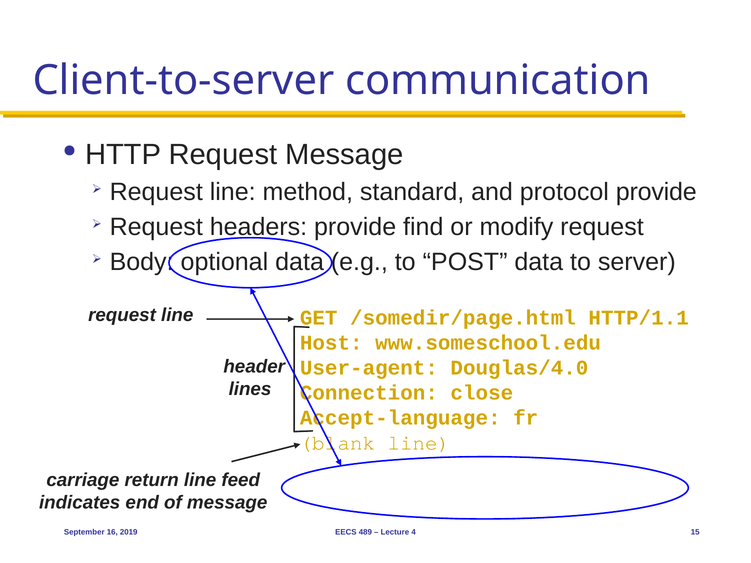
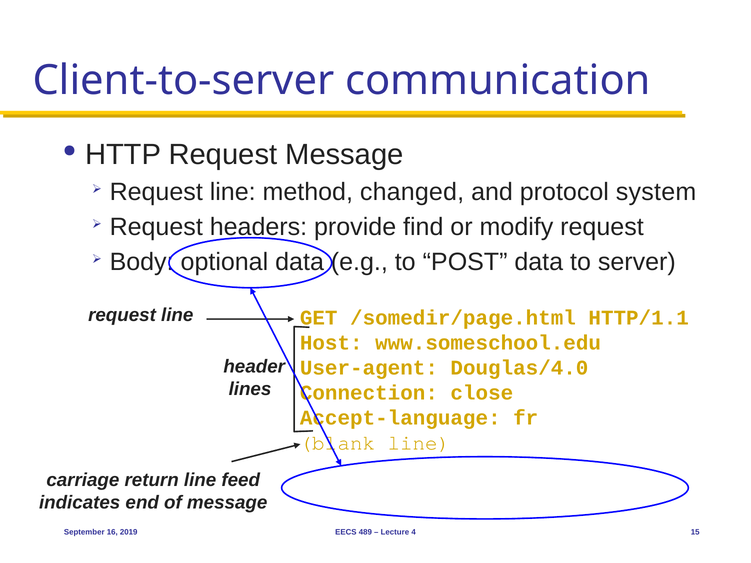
standard: standard -> changed
protocol provide: provide -> system
